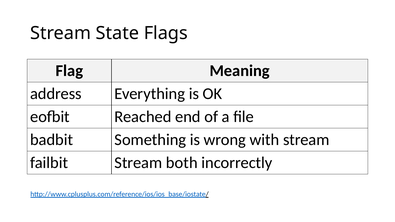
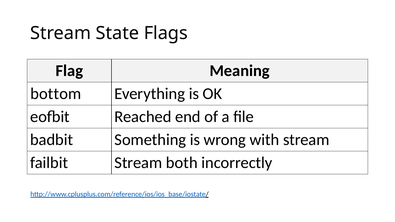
address: address -> bottom
